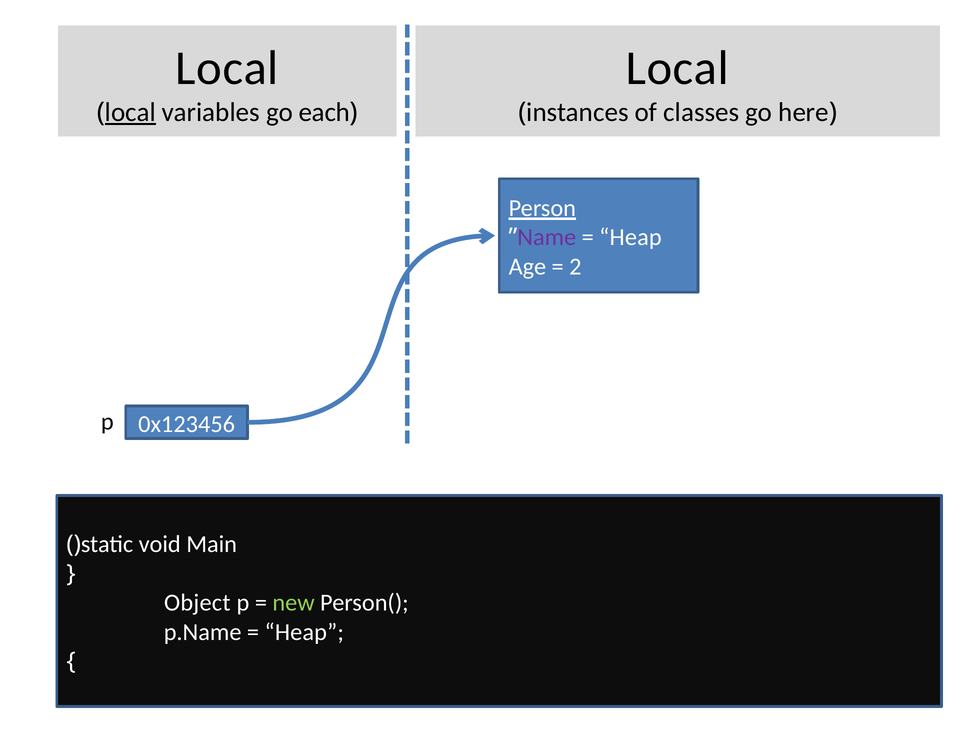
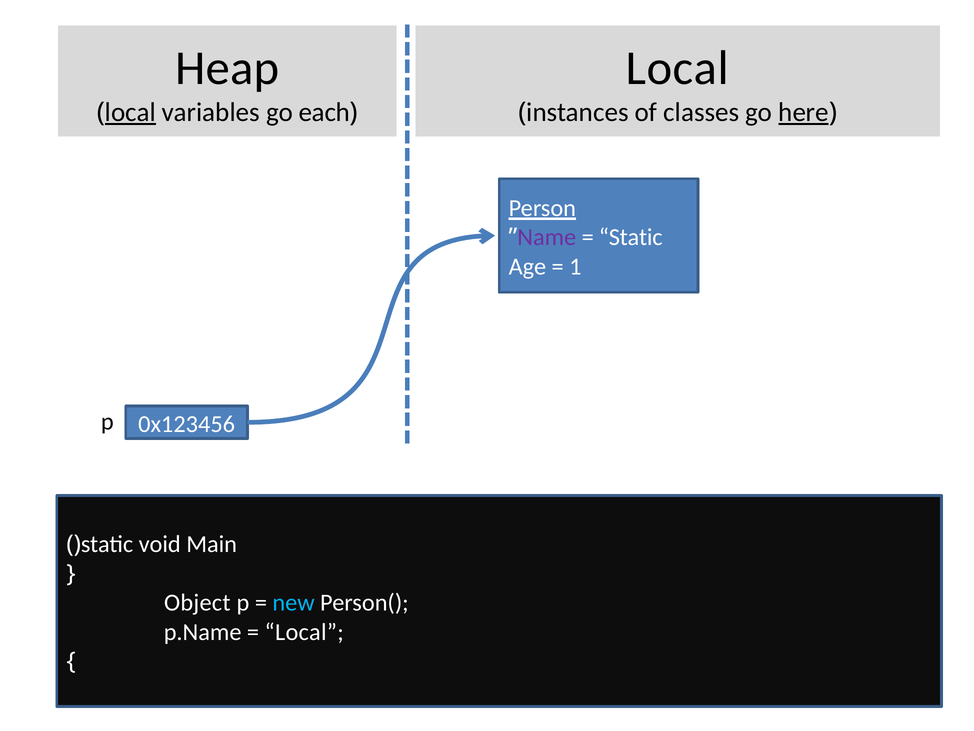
Local at (227, 68): Local -> Heap
here underline: none -> present
Heap at (630, 237): Heap -> Static
2: 2 -> 1
new colour: light green -> light blue
Heap at (304, 632): Heap -> Local
